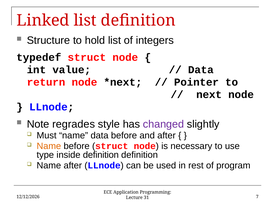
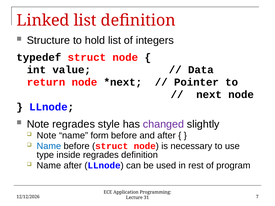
Must at (47, 136): Must -> Note
name data: data -> form
Name at (49, 146) colour: orange -> blue
inside definition: definition -> regrades
